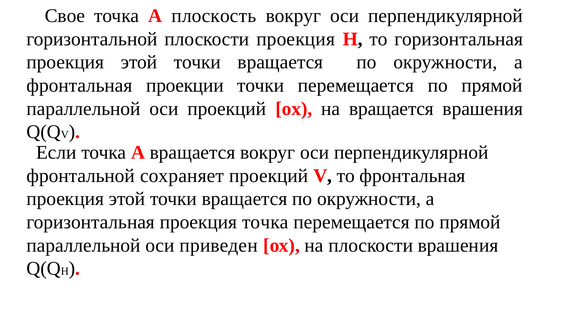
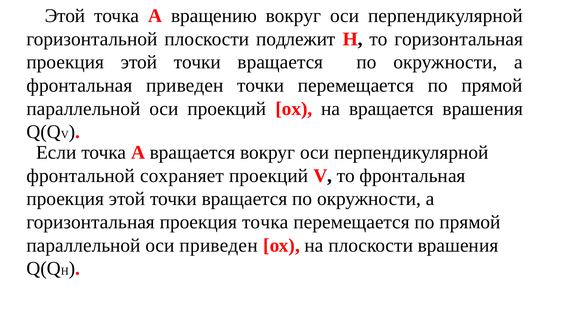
Свое at (65, 16): Свое -> Этой
плоскость: плоскость -> вращению
плоскости проекция: проекция -> подлежит
фронтальная проекции: проекции -> приведен
